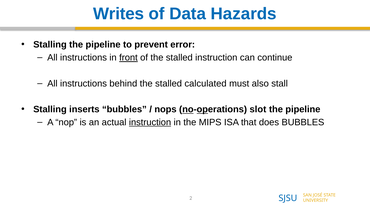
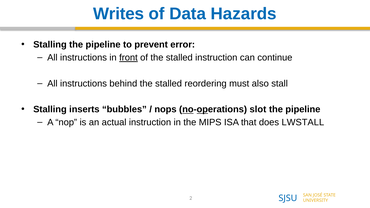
calculated: calculated -> reordering
instruction at (150, 122) underline: present -> none
does BUBBLES: BUBBLES -> LWSTALL
